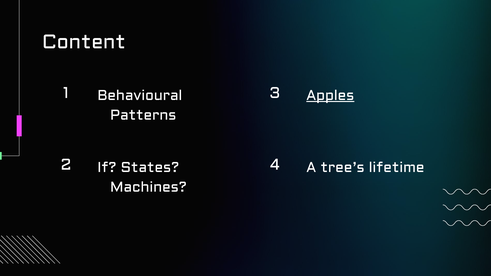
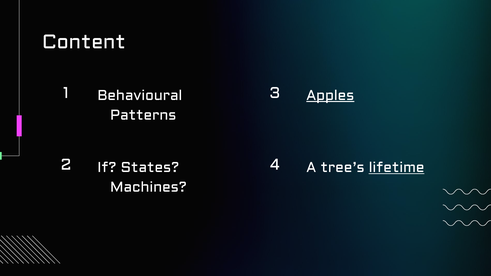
lifetime underline: none -> present
